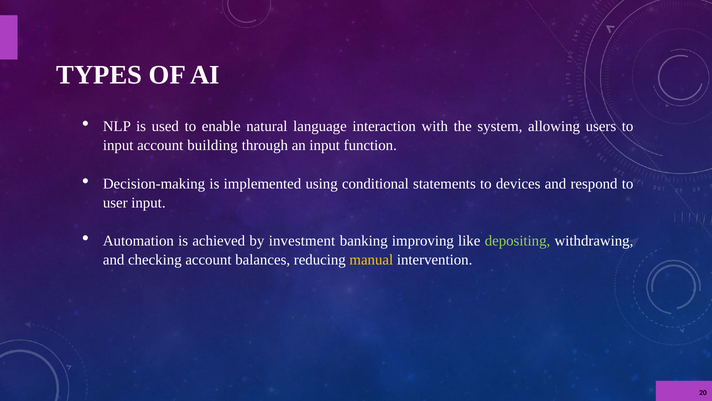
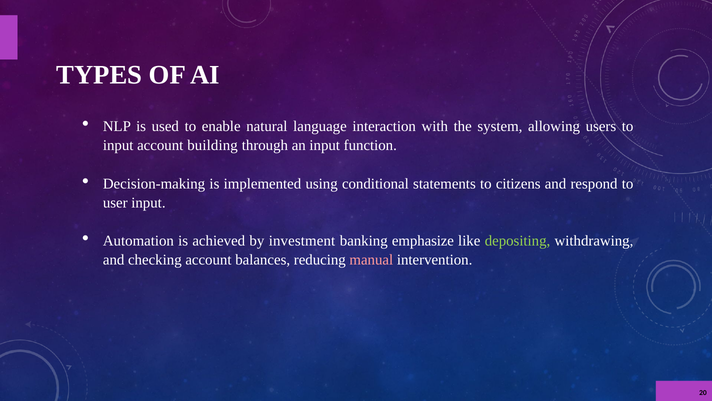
devices: devices -> citizens
improving: improving -> emphasize
manual colour: yellow -> pink
